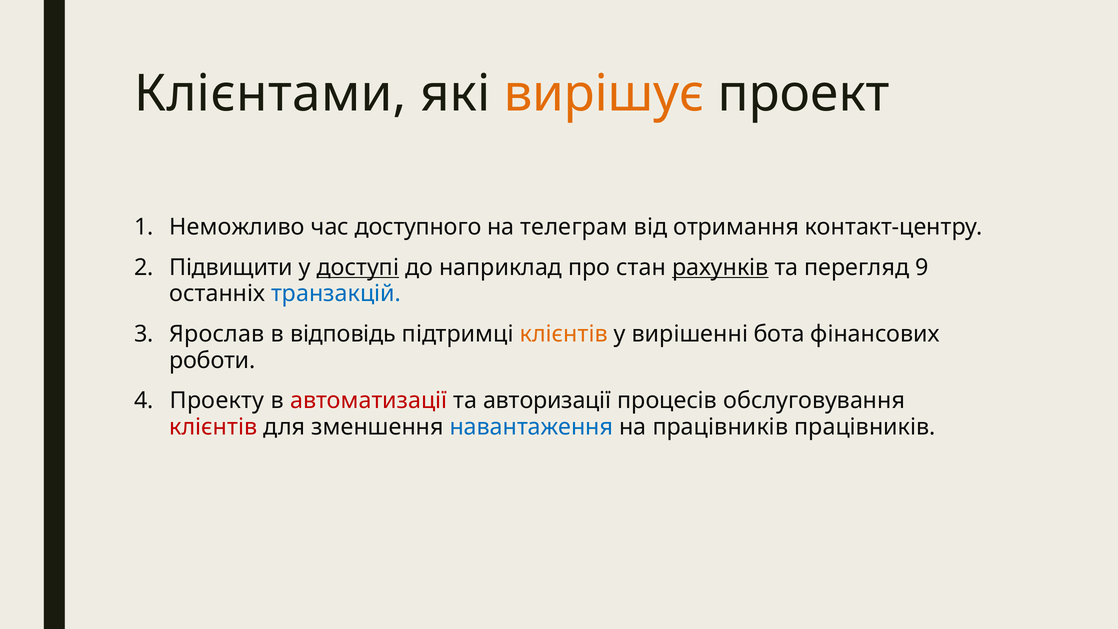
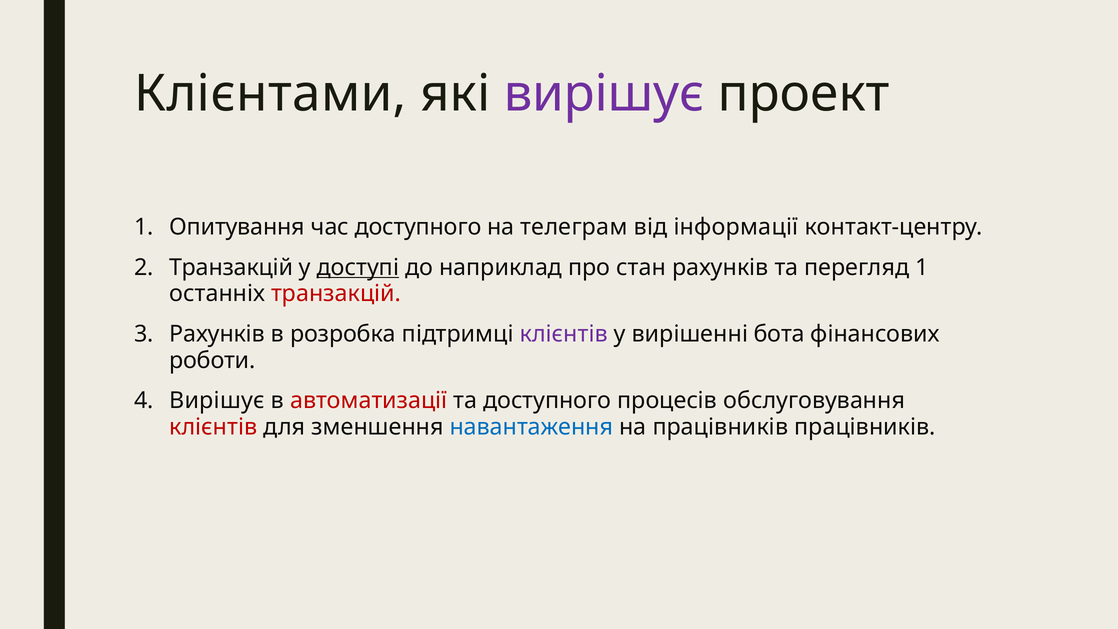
вирішує at (604, 94) colour: orange -> purple
Неможливо: Неможливо -> Опитування
отримання: отримання -> інформації
Підвищити at (231, 267): Підвищити -> Транзакцій
рахунків at (720, 267) underline: present -> none
перегляд 9: 9 -> 1
транзакцій at (336, 294) colour: blue -> red
Ярослав at (217, 334): Ярослав -> Рахунків
відповідь: відповідь -> розробка
клієнтів at (564, 334) colour: orange -> purple
Проекту at (217, 401): Проекту -> Вирішує
та авторизації: авторизації -> доступного
